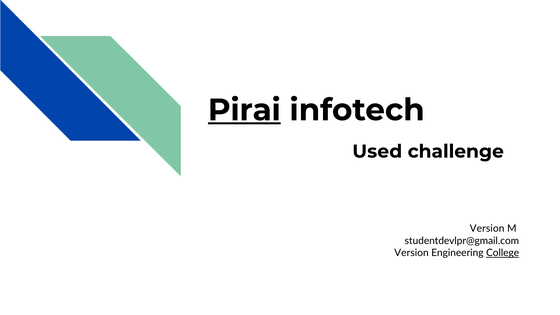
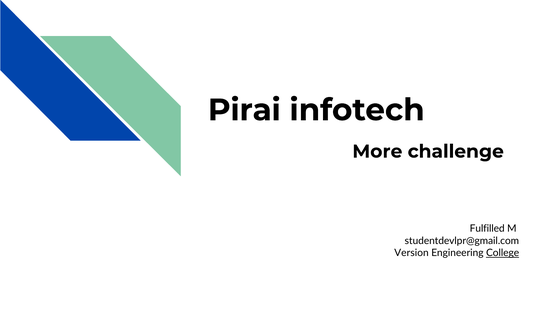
Pirai underline: present -> none
Used: Used -> More
Version at (487, 229): Version -> Fulfilled
